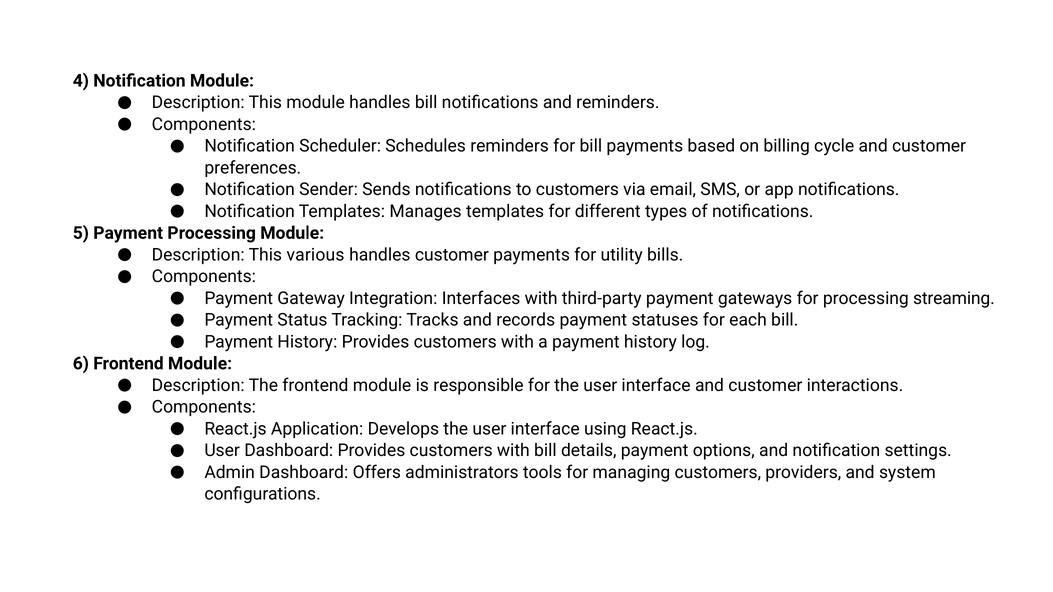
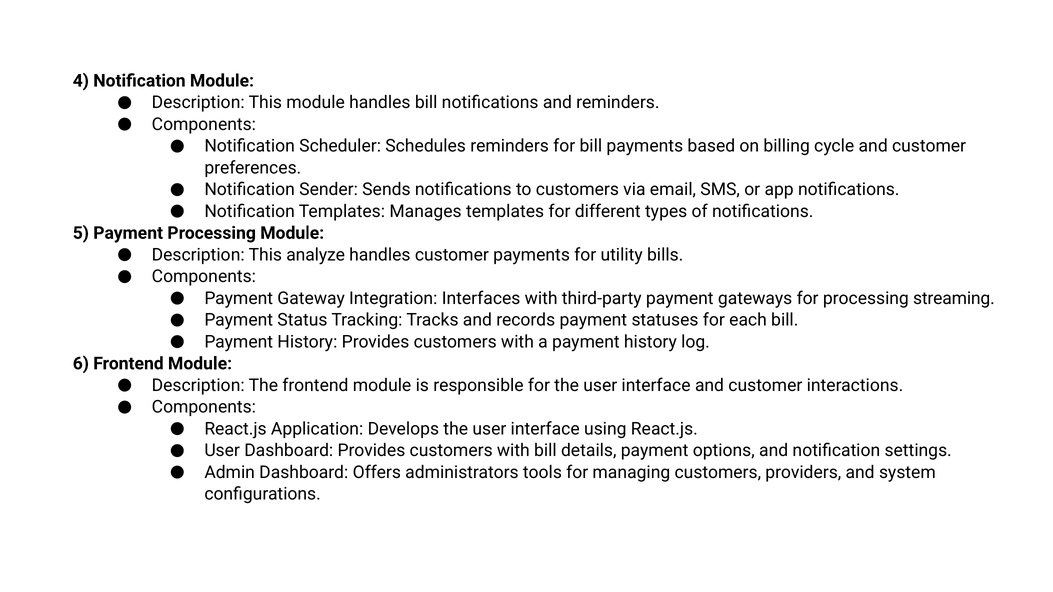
various: various -> analyze
